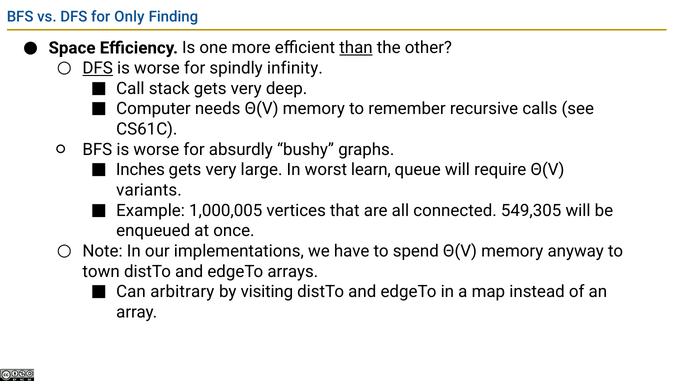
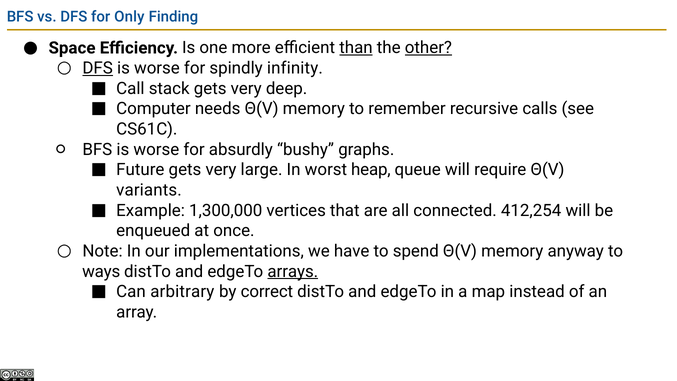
other underline: none -> present
Inches: Inches -> Future
learn: learn -> heap
1,000,005: 1,000,005 -> 1,300,000
549,305: 549,305 -> 412,254
town: town -> ways
arrays underline: none -> present
visiting: visiting -> correct
